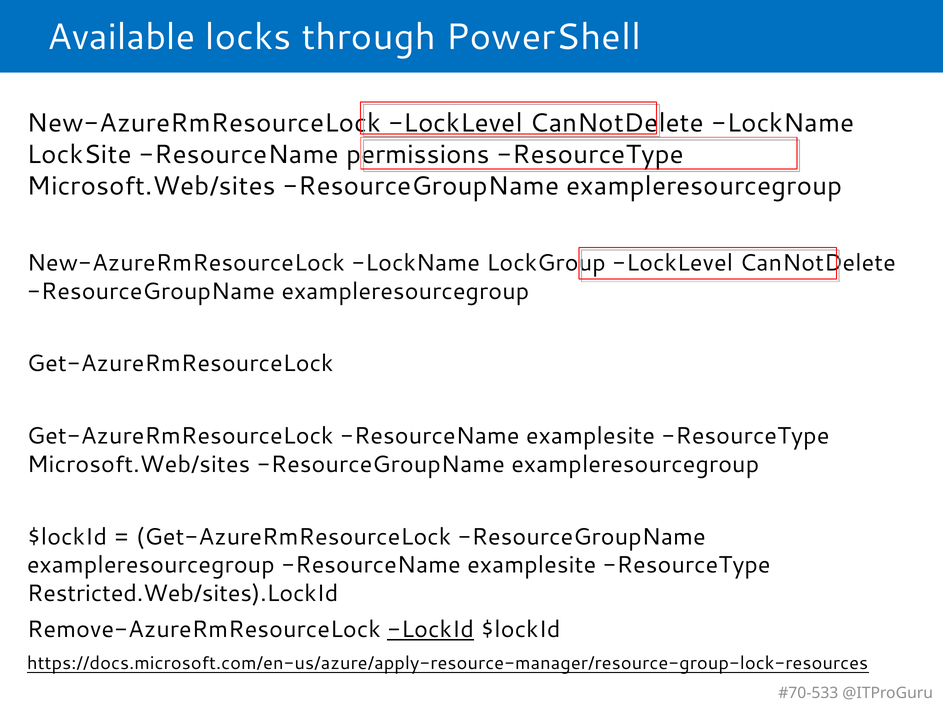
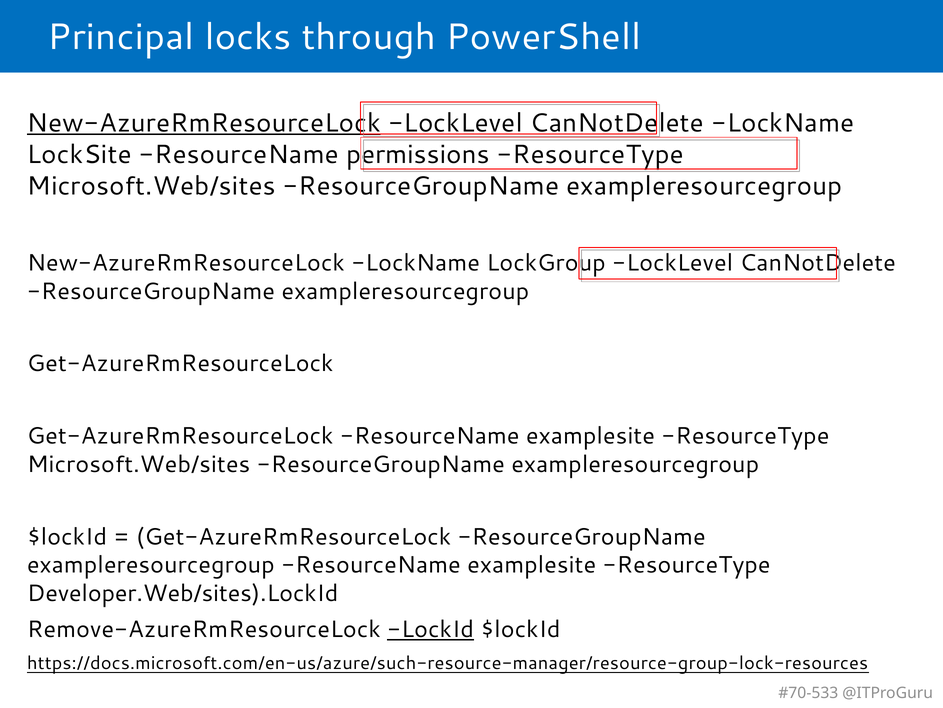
Available: Available -> Principal
New-AzureRmResourceLock at (204, 123) underline: none -> present
Restricted.Web/sites).LockId: Restricted.Web/sites).LockId -> Developer.Web/sites).LockId
https://docs.microsoft.com/en-us/azure/apply-resource-manager/resource-group-lock-resources: https://docs.microsoft.com/en-us/azure/apply-resource-manager/resource-group-lock-resources -> https://docs.microsoft.com/en-us/azure/such-resource-manager/resource-group-lock-resources
